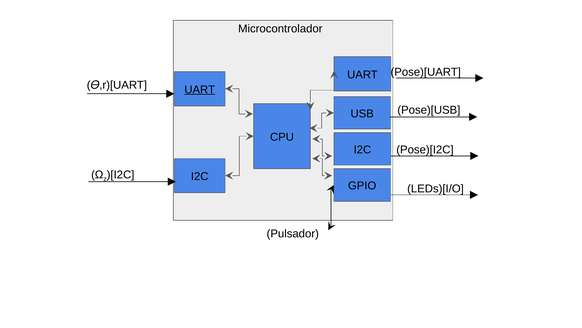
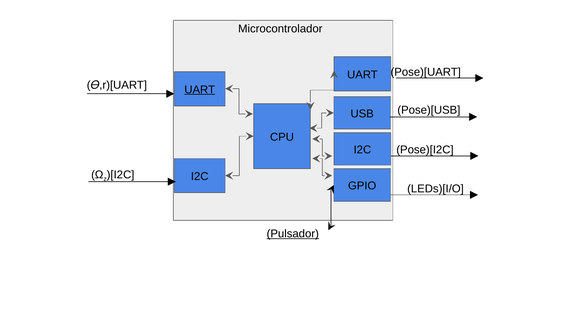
Pulsador underline: none -> present
